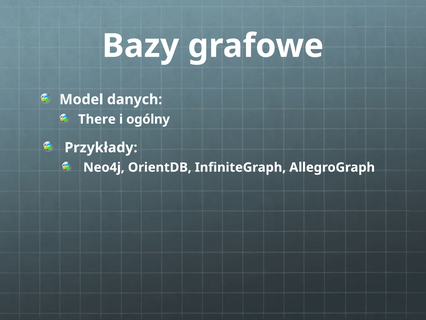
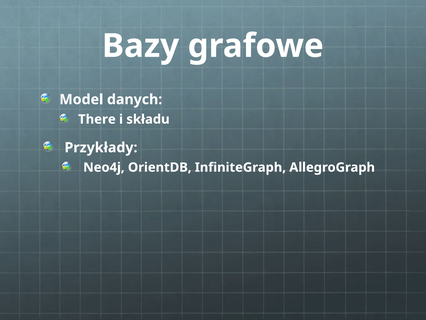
ogólny: ogólny -> składu
